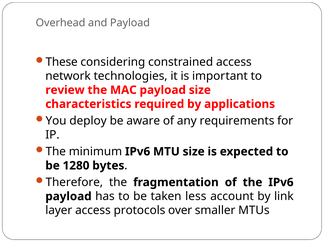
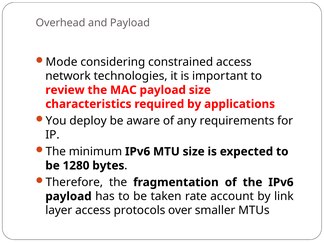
These: These -> Mode
less: less -> rate
